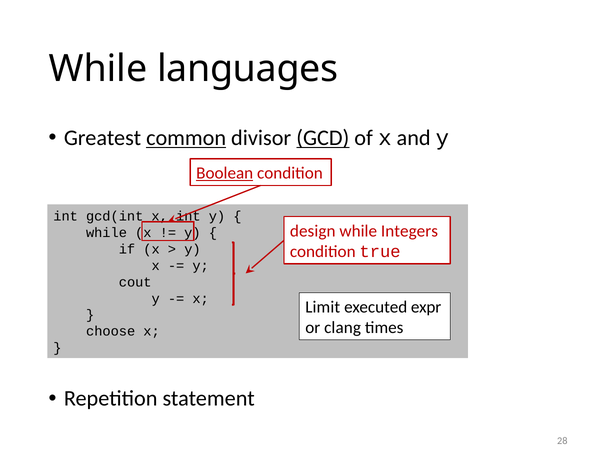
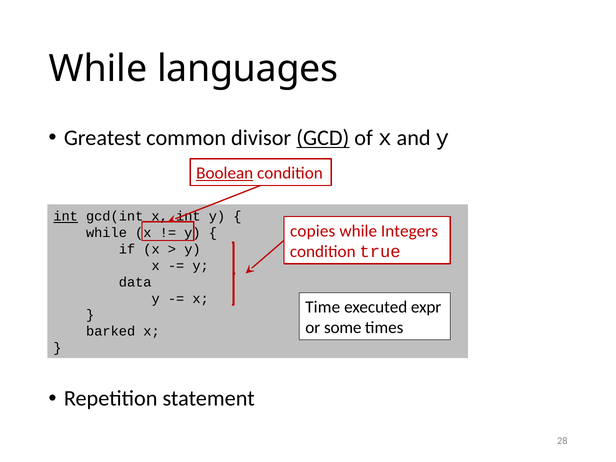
common underline: present -> none
int at (66, 216) underline: none -> present
design: design -> copies
cout: cout -> data
Limit: Limit -> Time
clang: clang -> some
choose: choose -> barked
